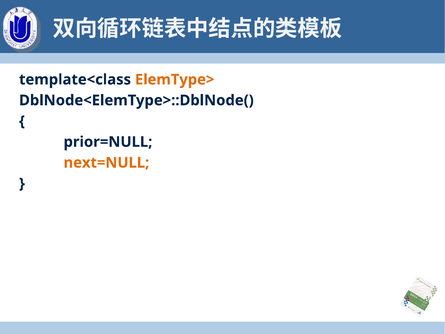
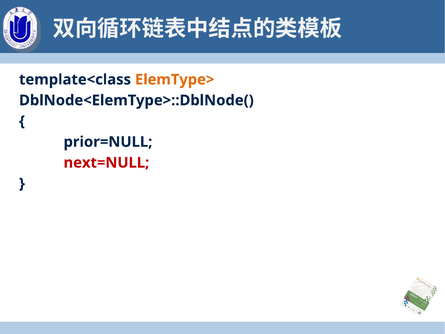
next=NULL colour: orange -> red
